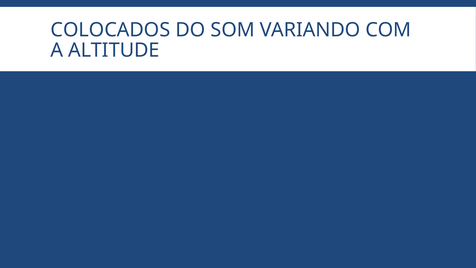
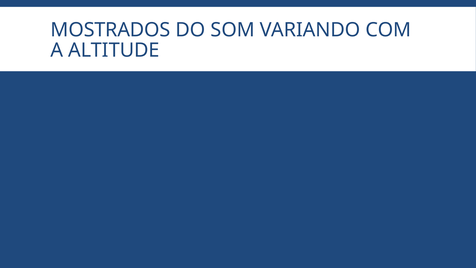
COLOCADOS: COLOCADOS -> MOSTRADOS
